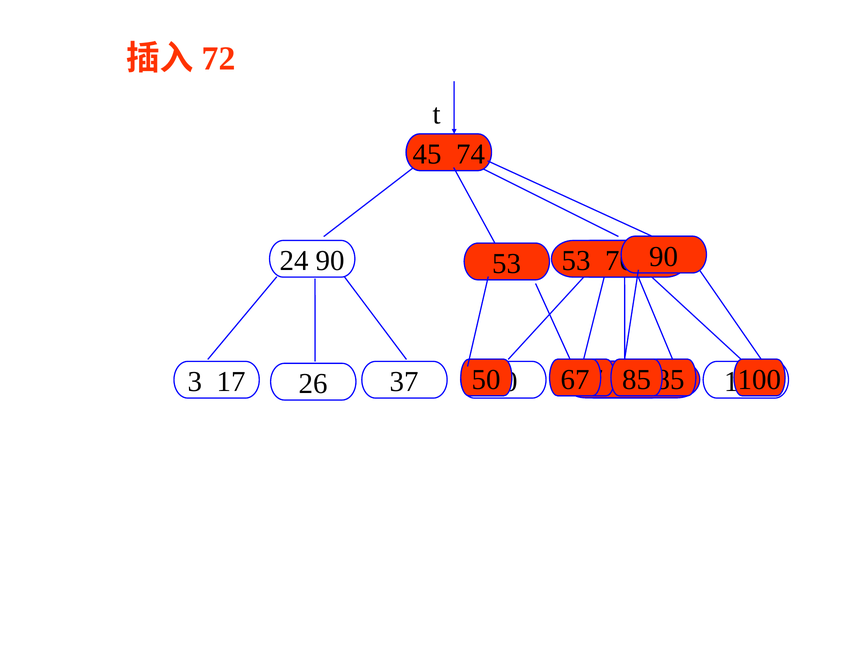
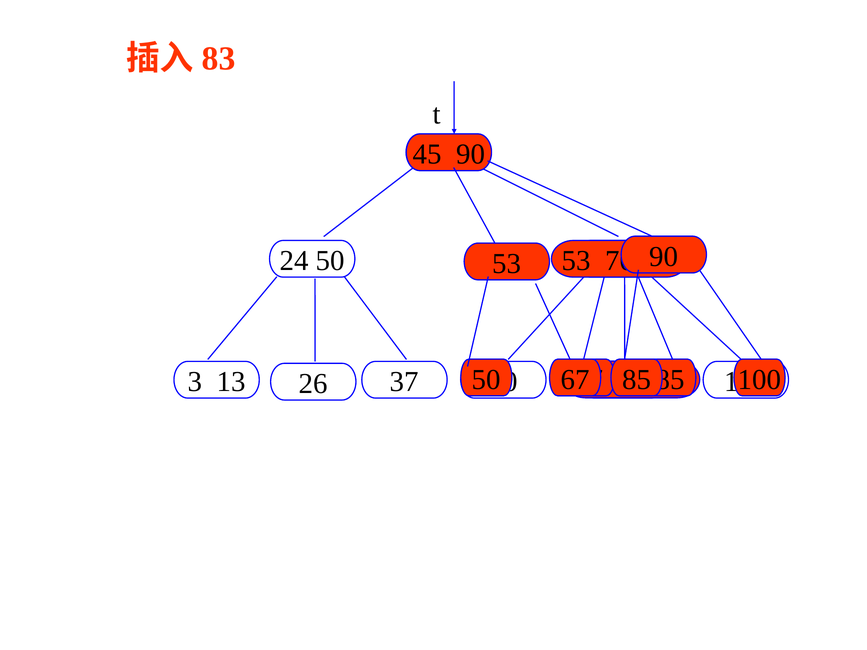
72: 72 -> 83
45 74: 74 -> 90
24 90: 90 -> 50
17: 17 -> 13
